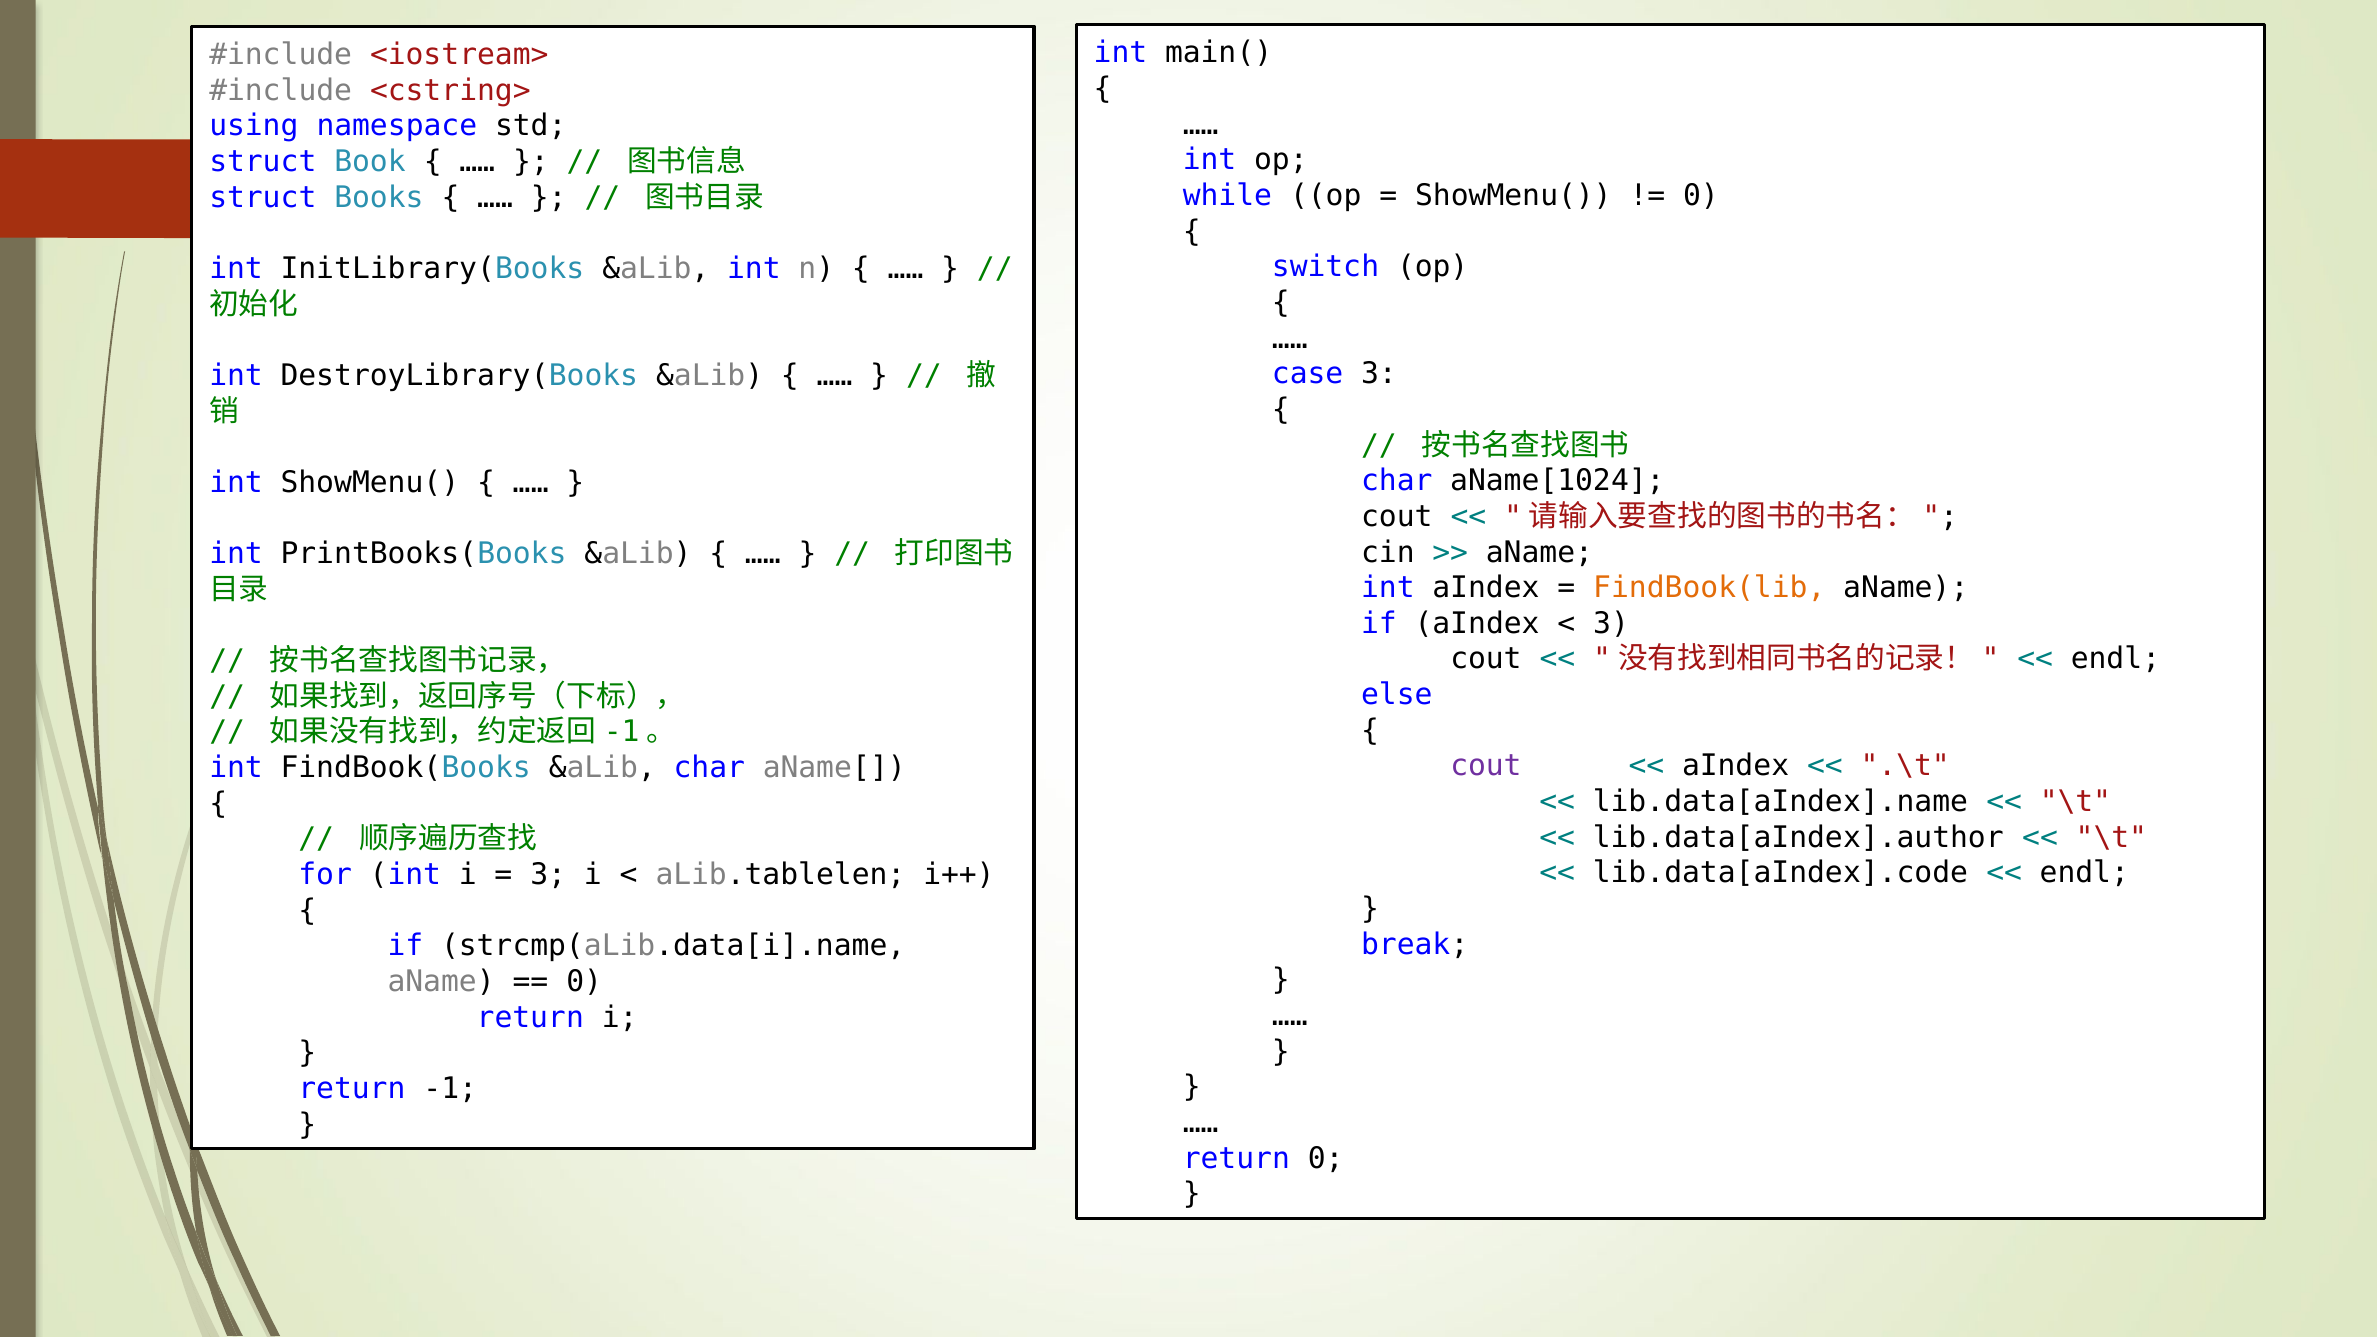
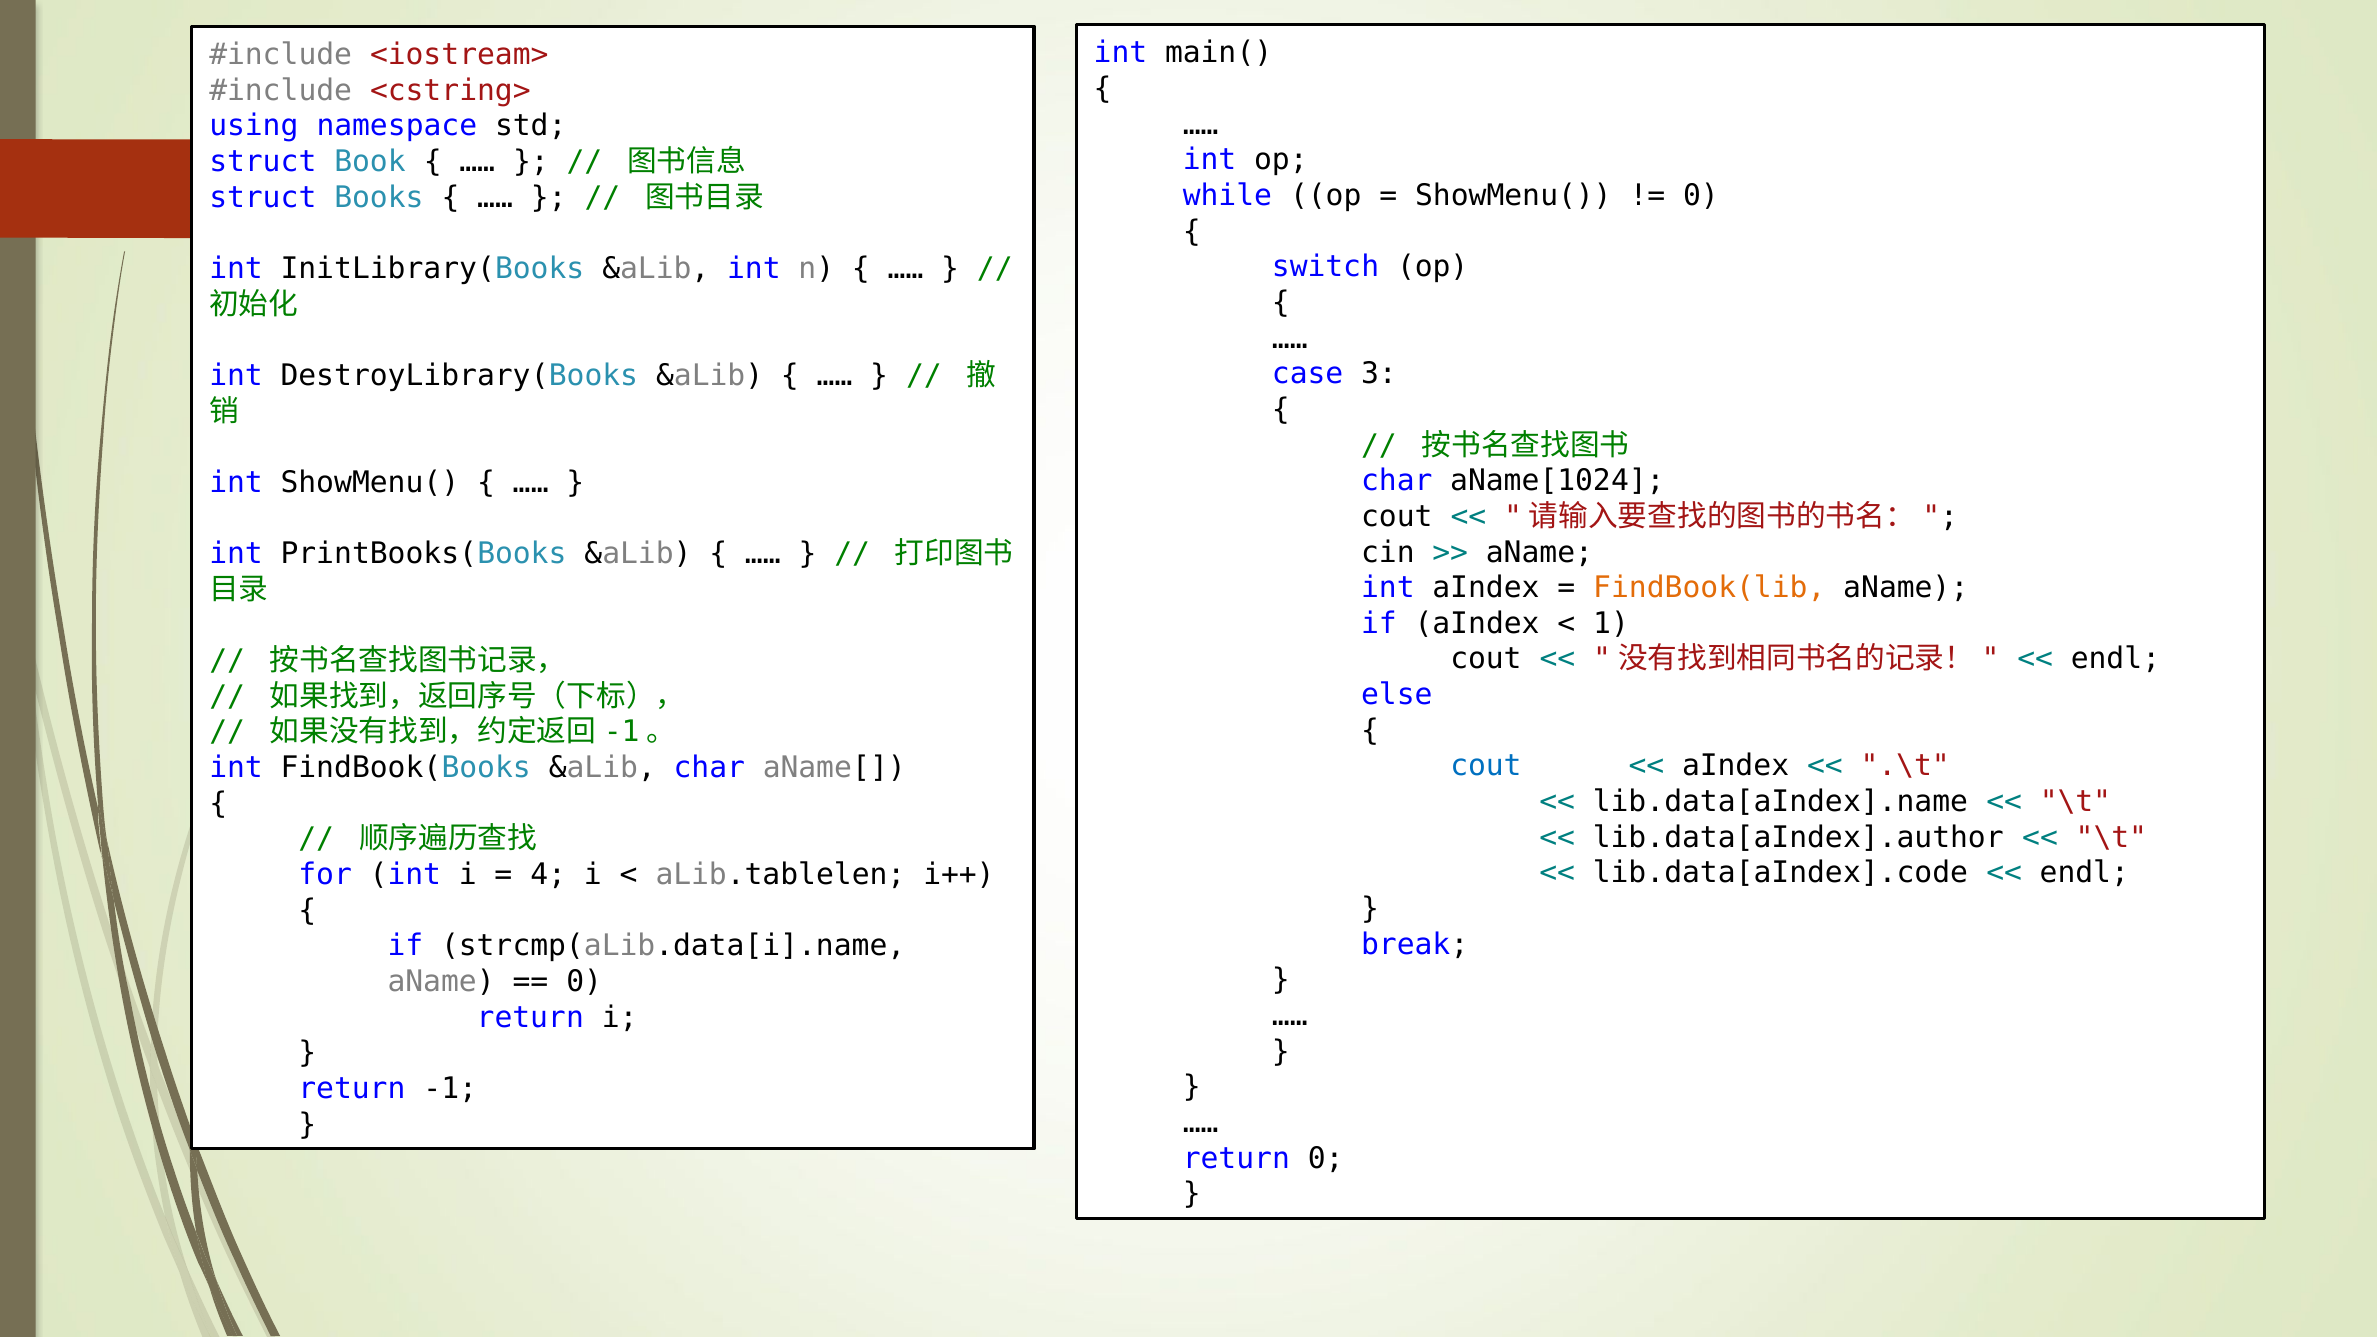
3 at (1611, 624): 3 -> 1
cout at (1486, 766) colour: purple -> blue
3 at (548, 875): 3 -> 4
